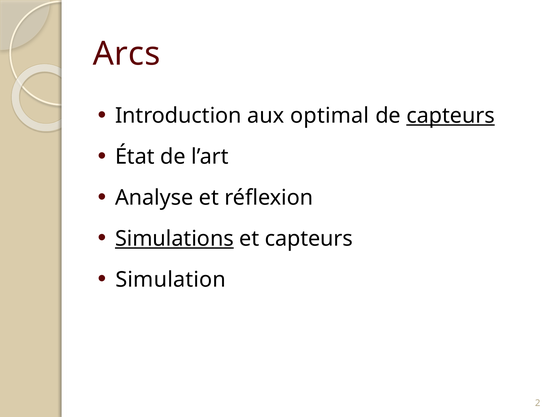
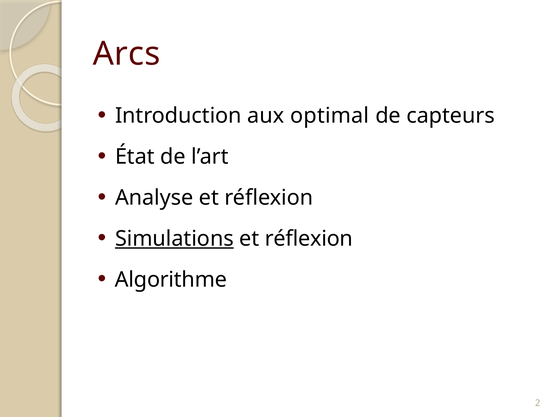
capteurs at (451, 116) underline: present -> none
capteurs at (309, 239): capteurs -> réflexion
Simulation: Simulation -> Algorithme
